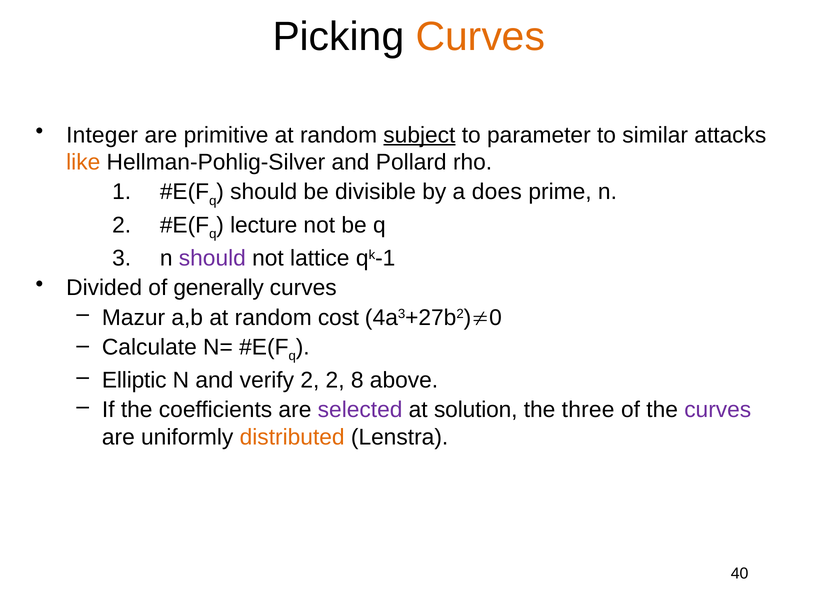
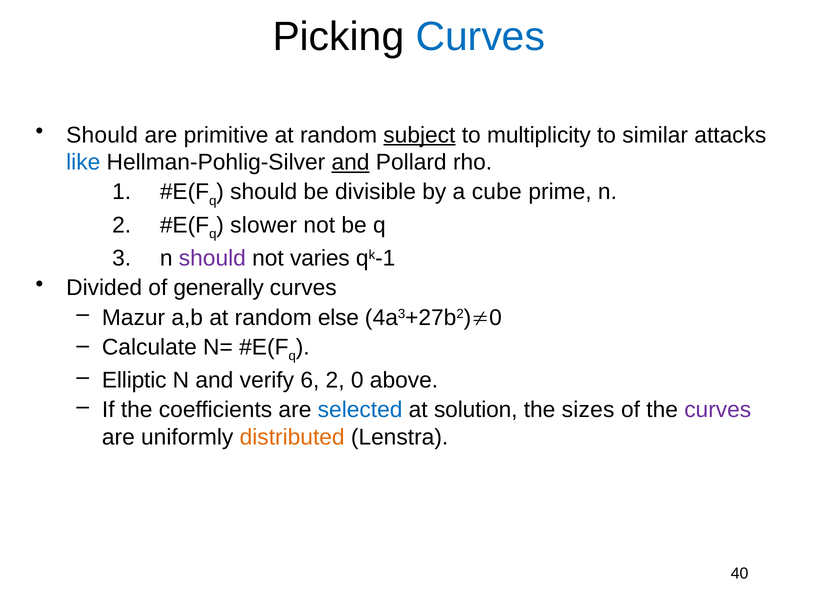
Curves at (480, 37) colour: orange -> blue
Integer at (102, 135): Integer -> Should
parameter: parameter -> multiplicity
like colour: orange -> blue
and at (351, 163) underline: none -> present
does: does -> cube
lecture: lecture -> slower
lattice: lattice -> varies
cost: cost -> else
verify 2: 2 -> 6
2 8: 8 -> 0
selected colour: purple -> blue
three: three -> sizes
